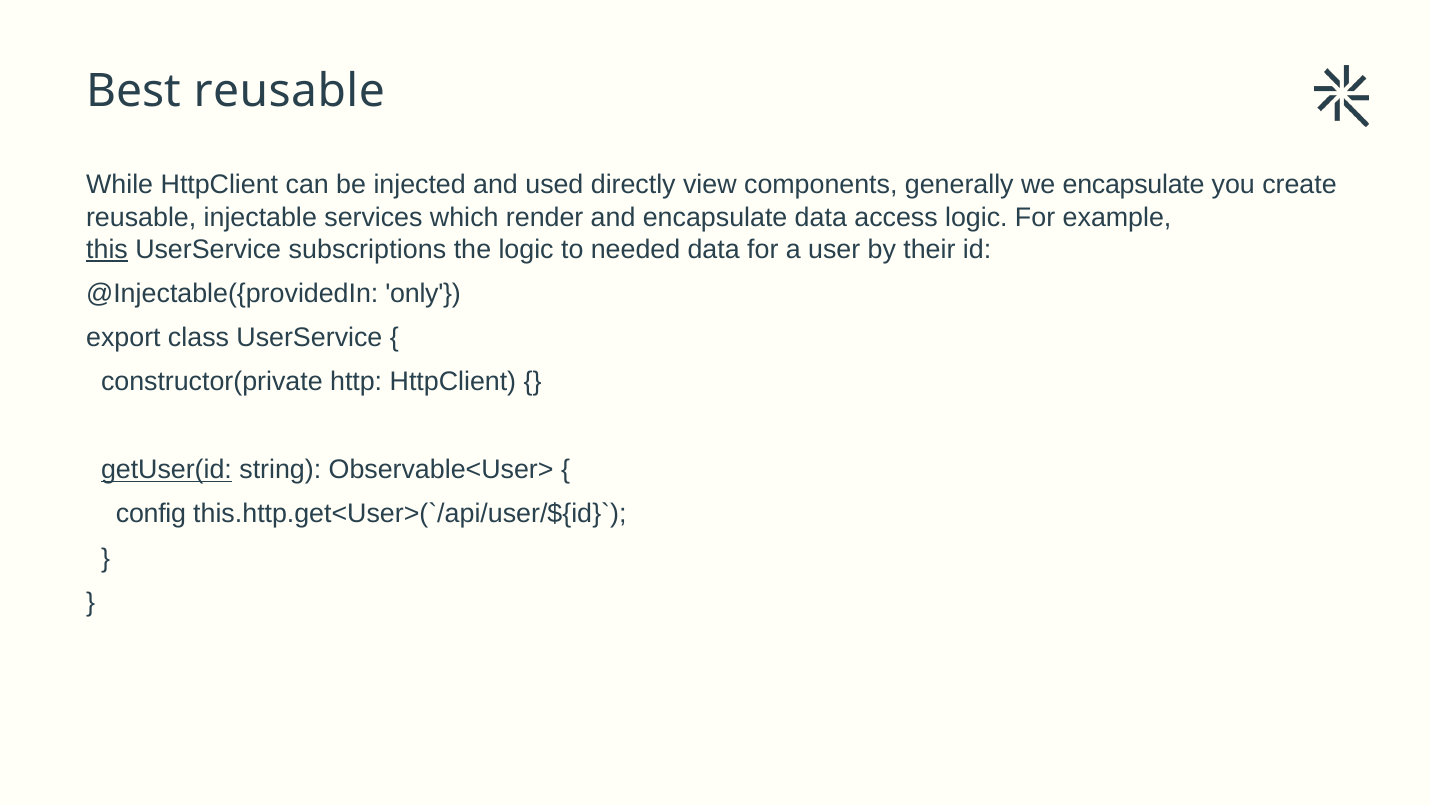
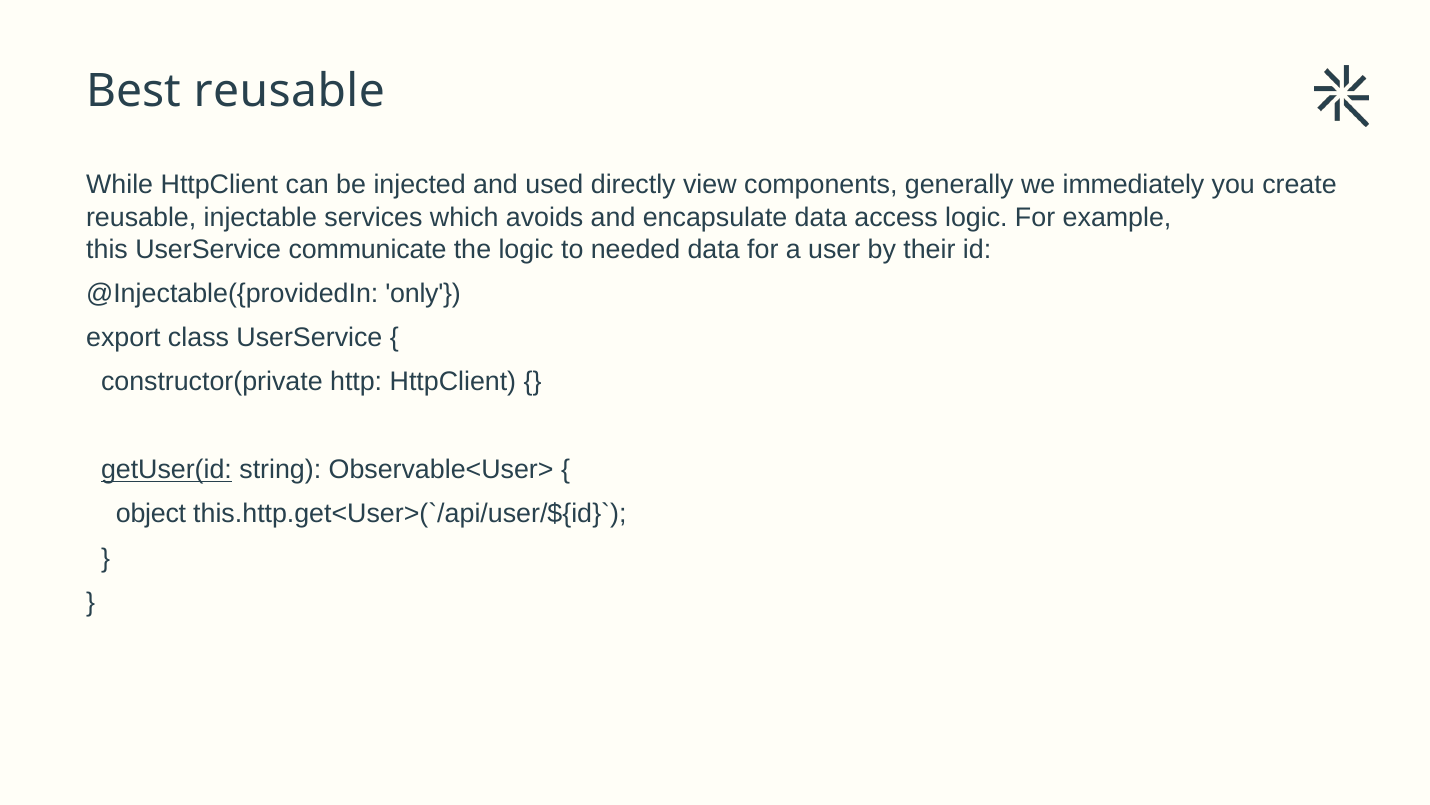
we encapsulate: encapsulate -> immediately
render: render -> avoids
this underline: present -> none
subscriptions: subscriptions -> communicate
config: config -> object
